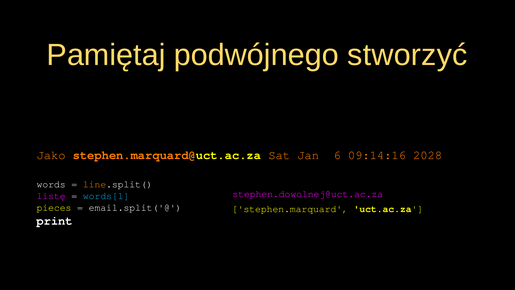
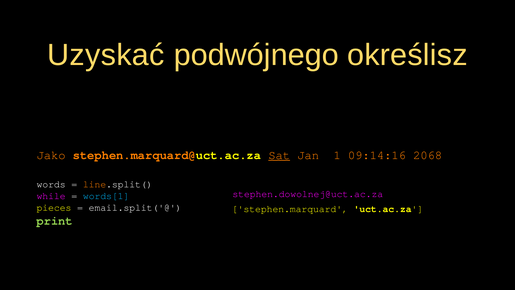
Pamiętaj: Pamiętaj -> Uzyskać
stworzyć: stworzyć -> określisz
Sat underline: none -> present
6: 6 -> 1
2028: 2028 -> 2068
listę: listę -> while
print colour: white -> light green
